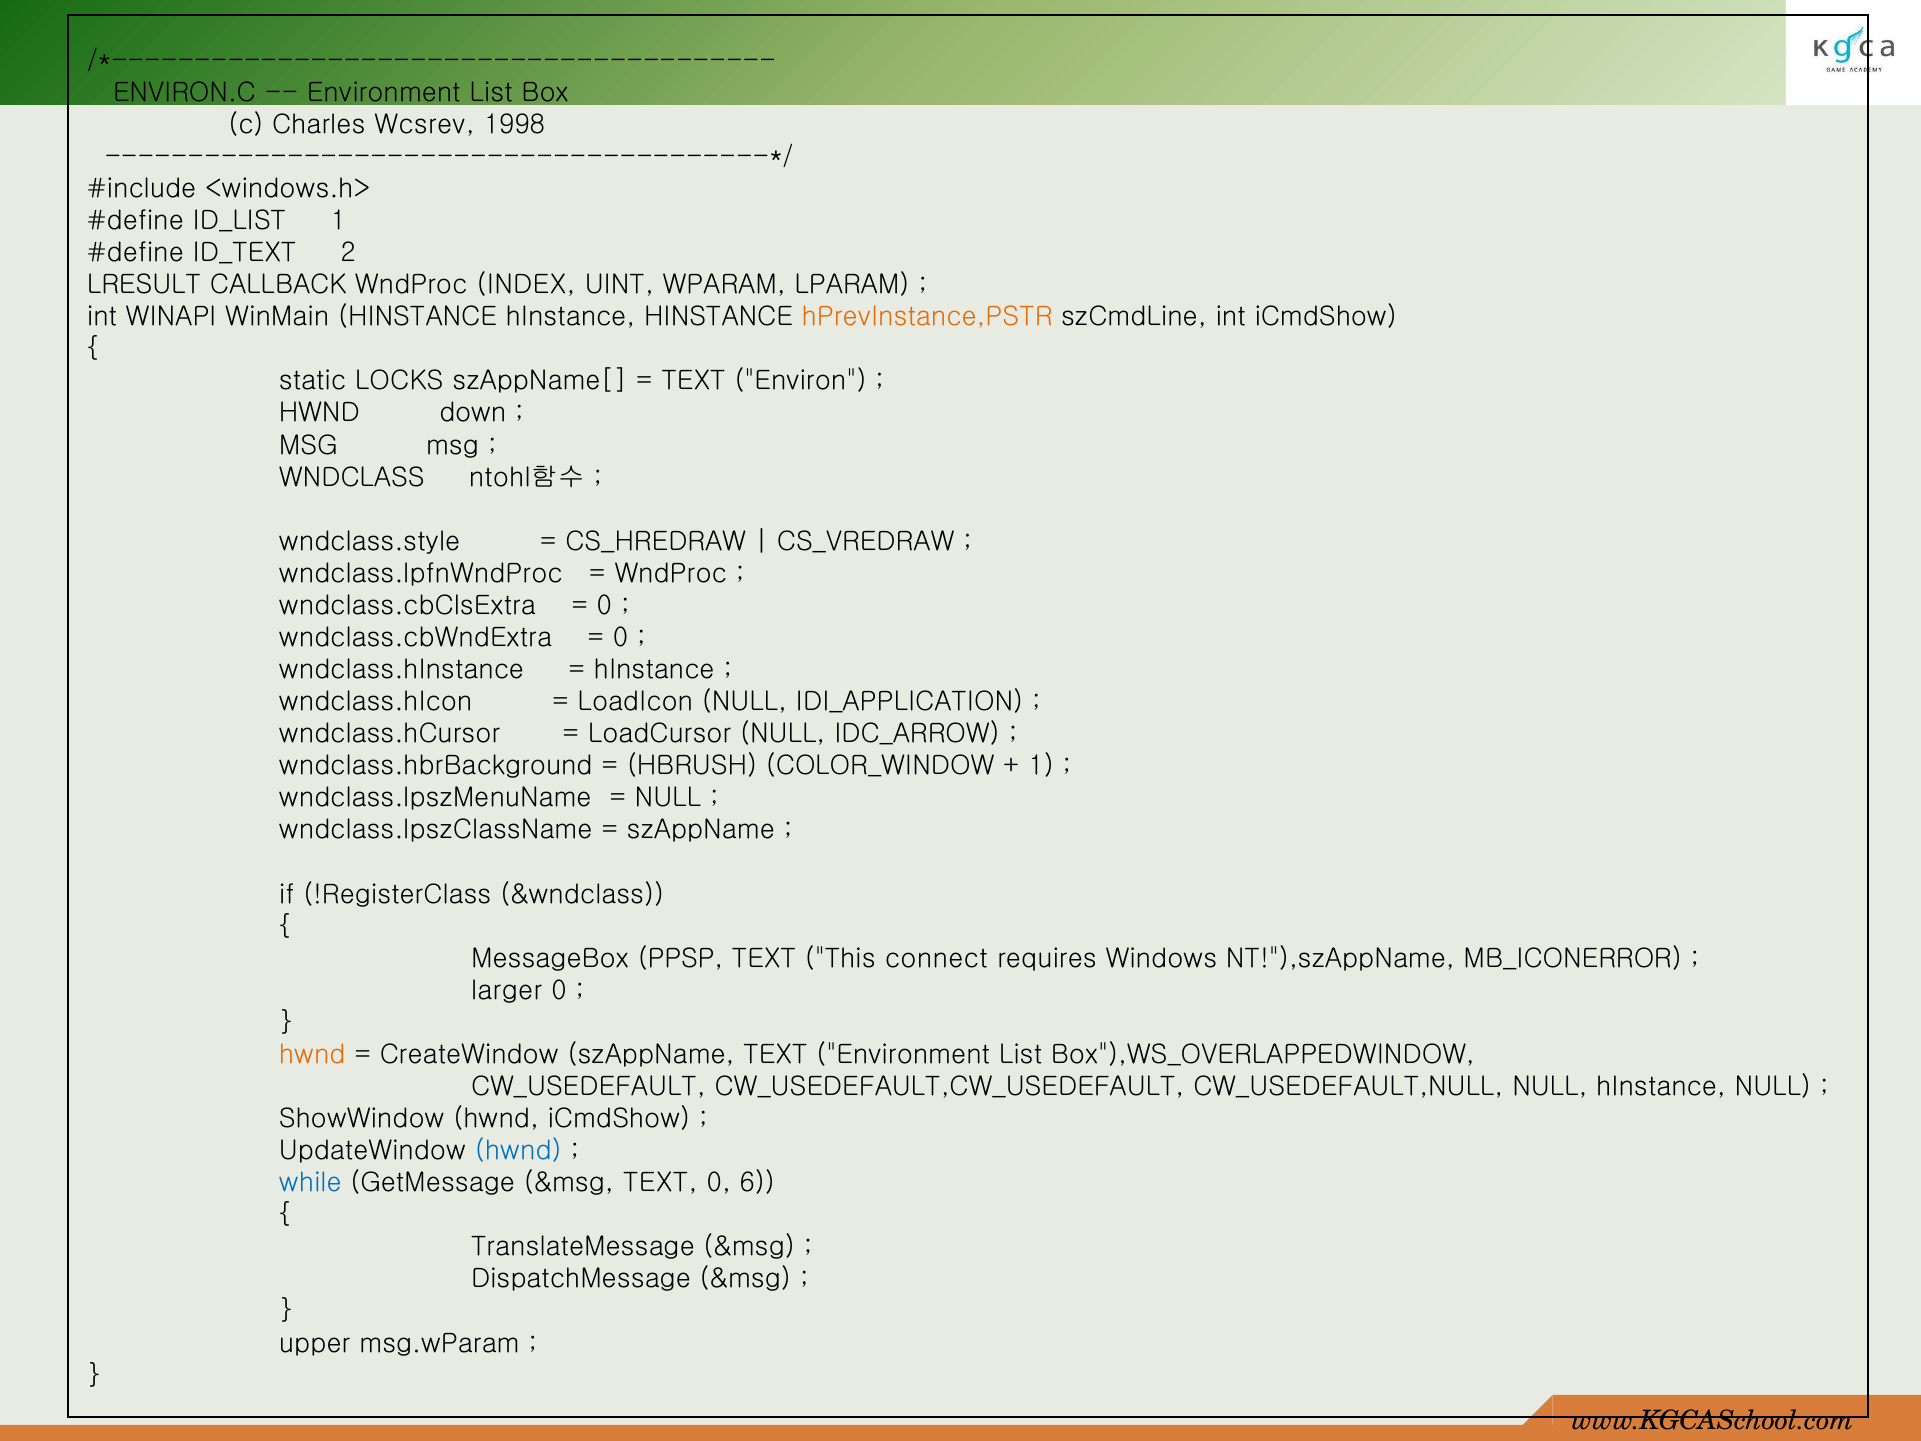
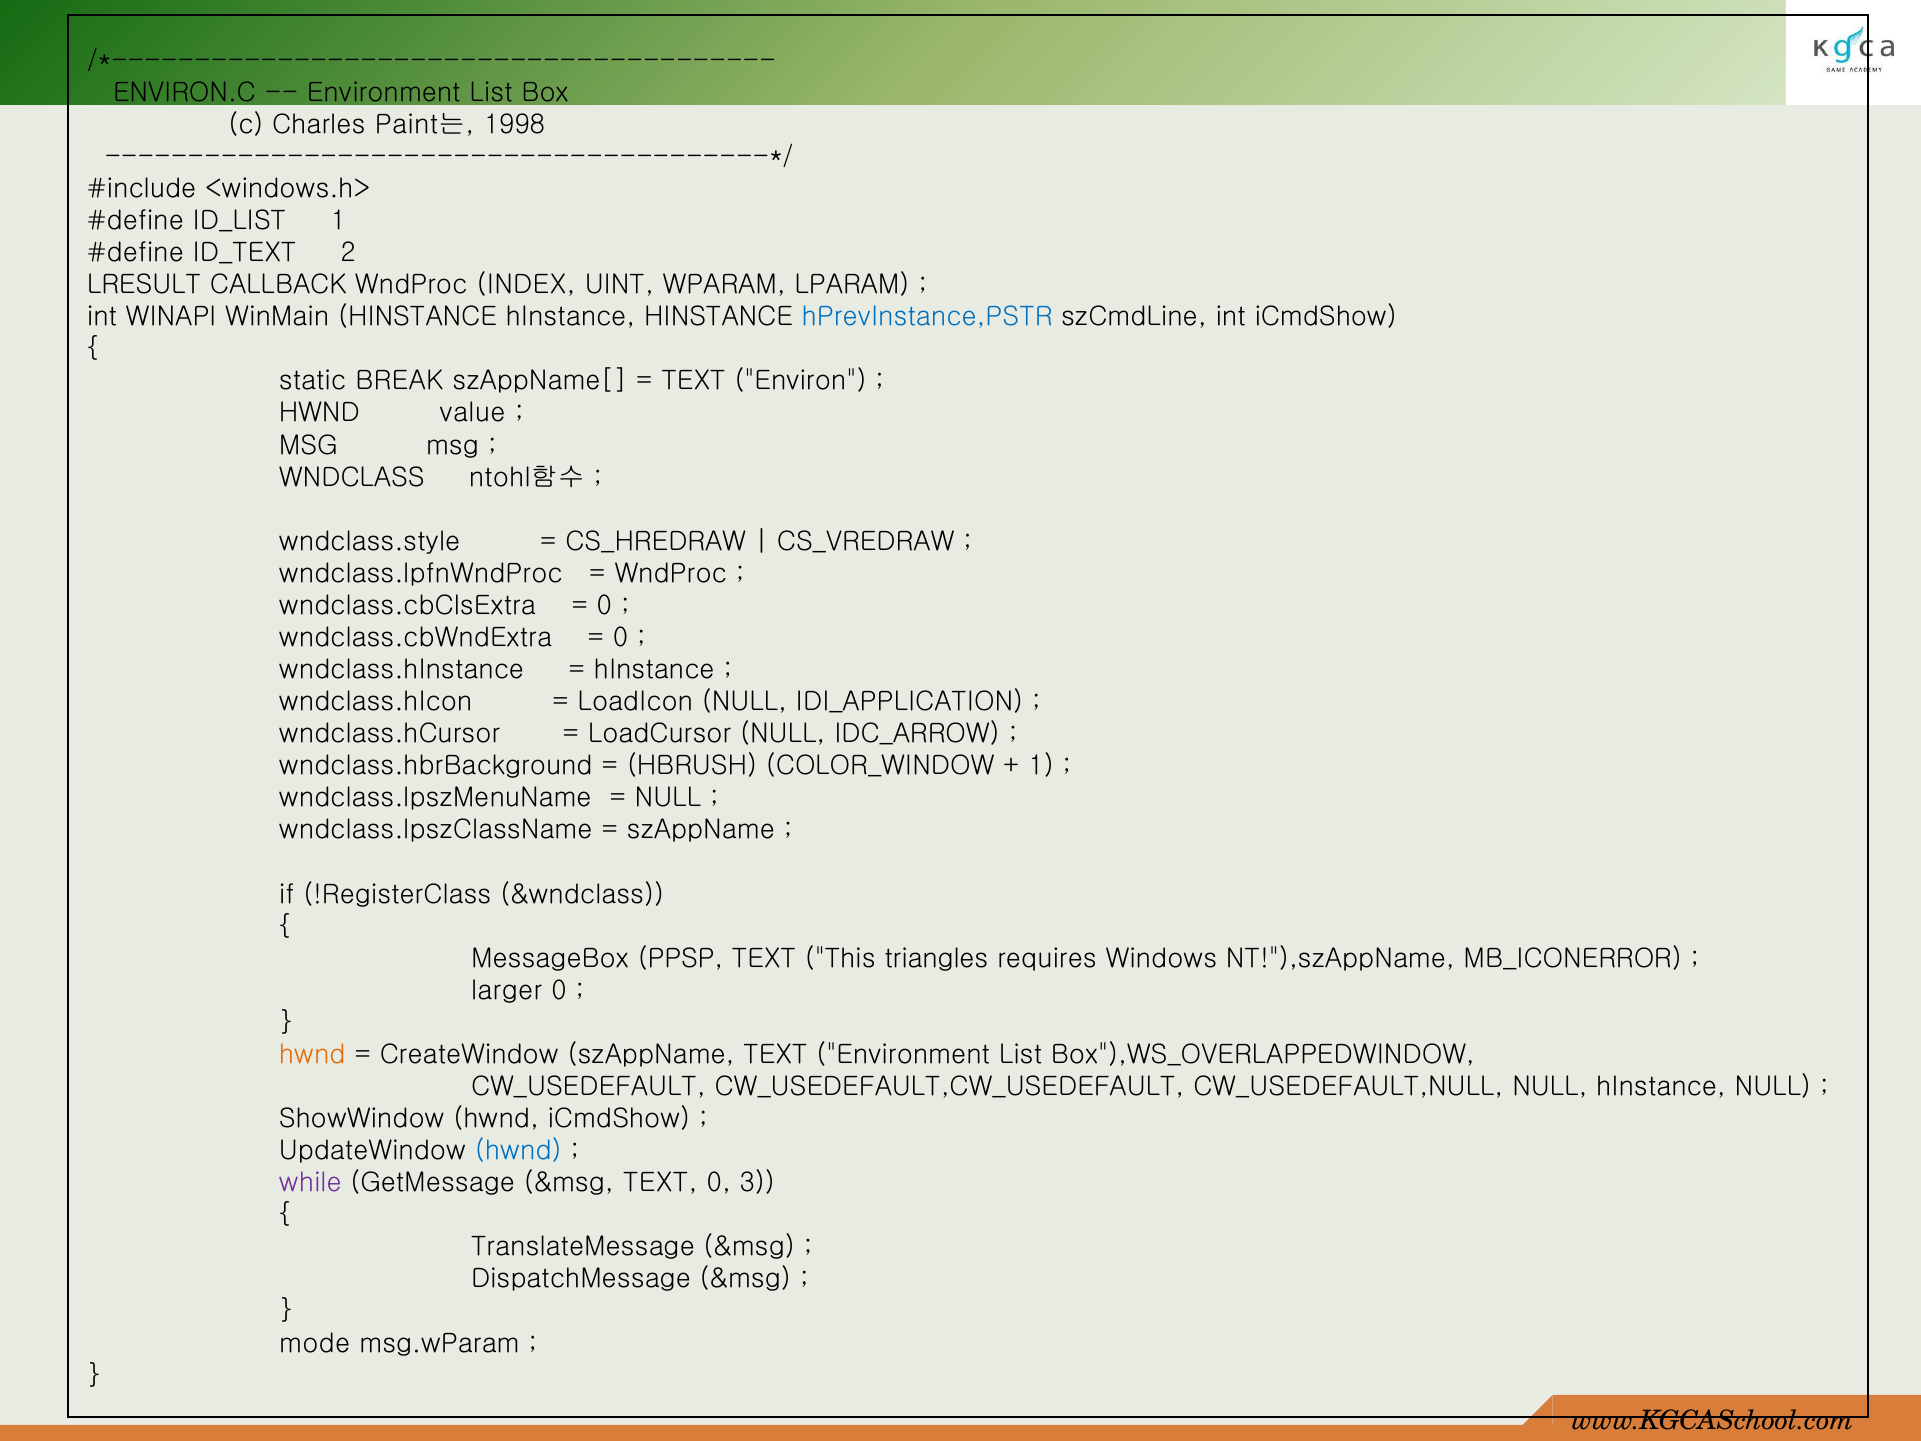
Wcsrev: Wcsrev -> Paint는
hPrevInstance,PSTR colour: orange -> blue
LOCKS: LOCKS -> BREAK
down: down -> value
connect: connect -> triangles
while colour: blue -> purple
6: 6 -> 3
upper: upper -> mode
